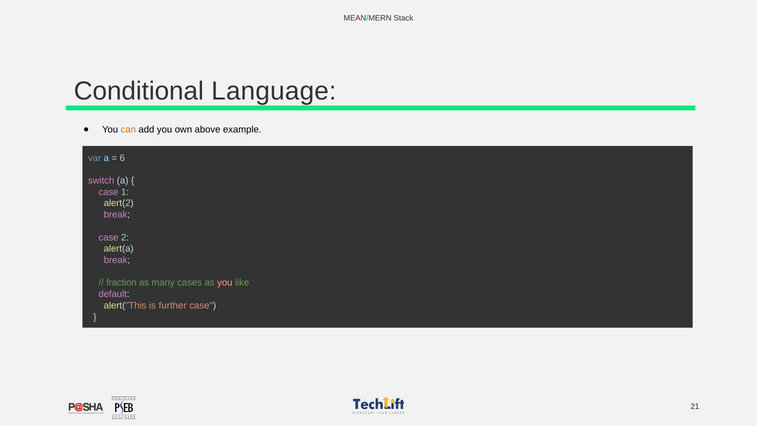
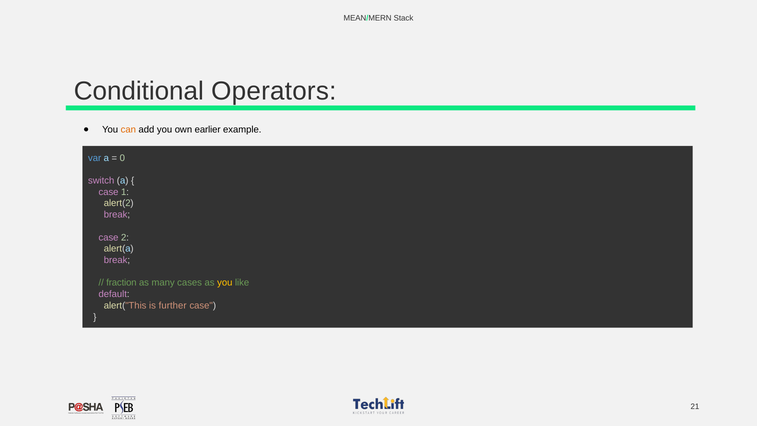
Language: Language -> Operators
above: above -> earlier
6: 6 -> 0
you at (225, 283) colour: pink -> yellow
